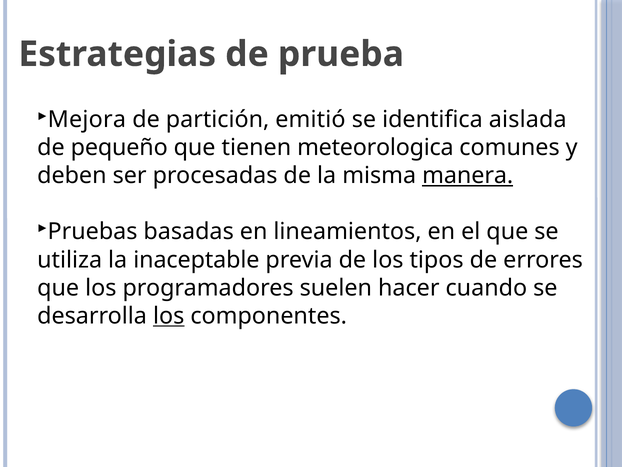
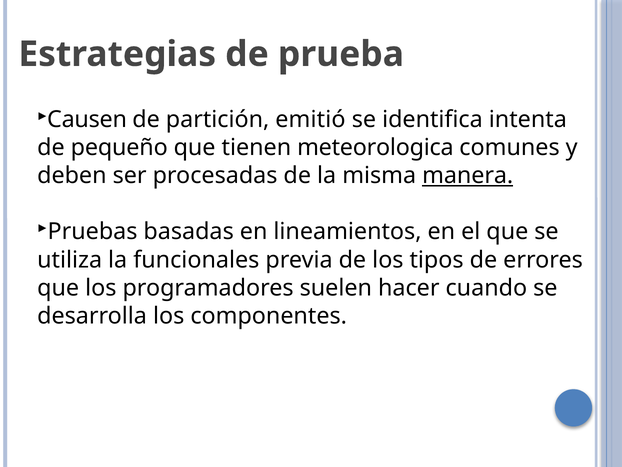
Mejora: Mejora -> Causen
aislada: aislada -> intenta
inaceptable: inaceptable -> funcionales
los at (169, 316) underline: present -> none
